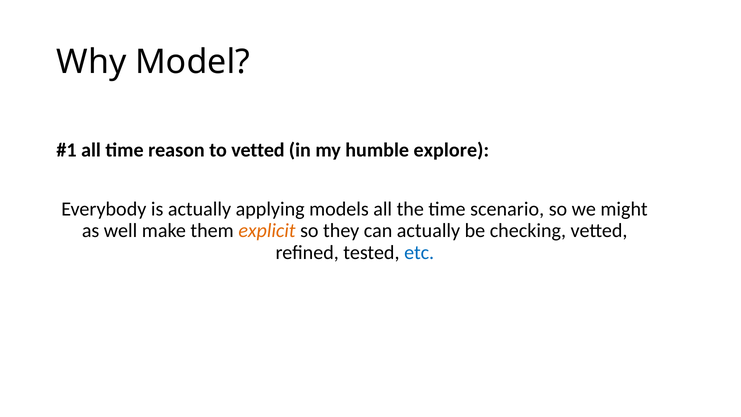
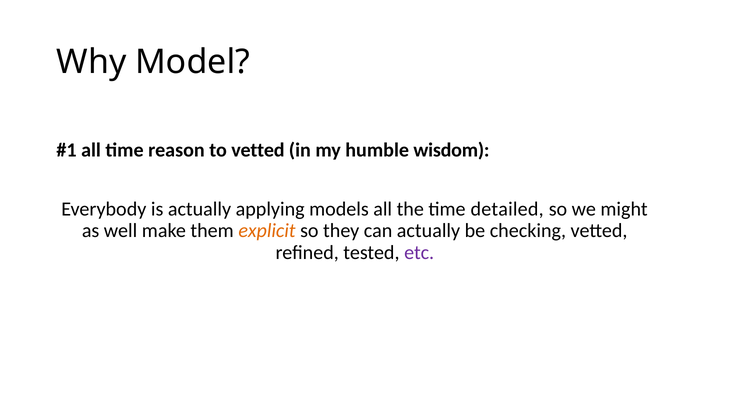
explore: explore -> wisdom
scenario: scenario -> detailed
etc colour: blue -> purple
